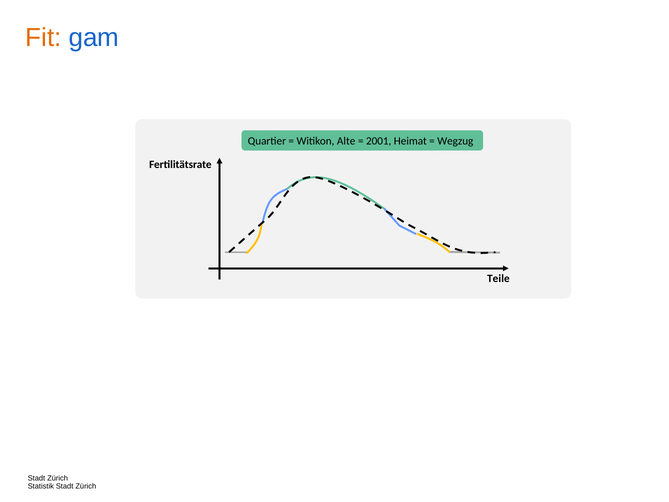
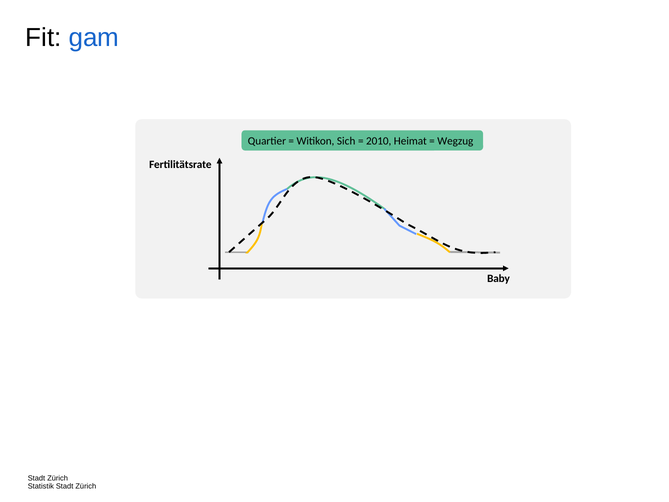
Fit colour: orange -> black
Alte: Alte -> Sich
2001: 2001 -> 2010
Teile: Teile -> Baby
